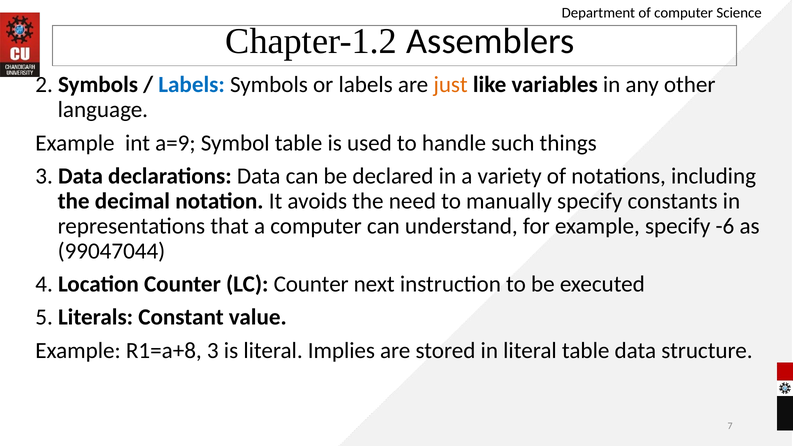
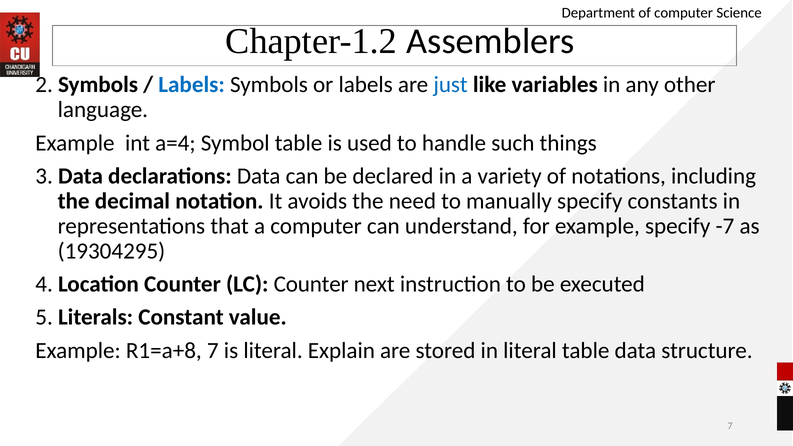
just colour: orange -> blue
a=9: a=9 -> a=4
-6: -6 -> -7
99047044: 99047044 -> 19304295
R1=a+8 3: 3 -> 7
Implies: Implies -> Explain
